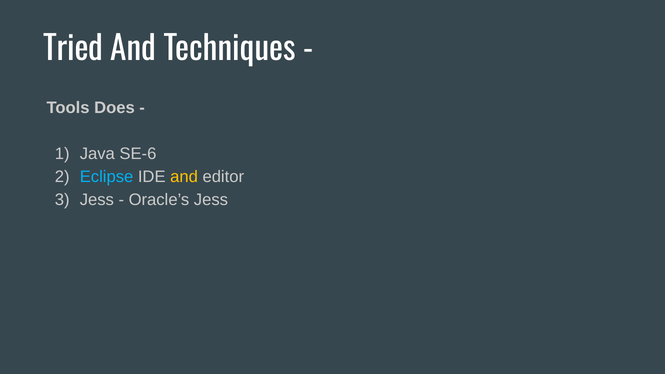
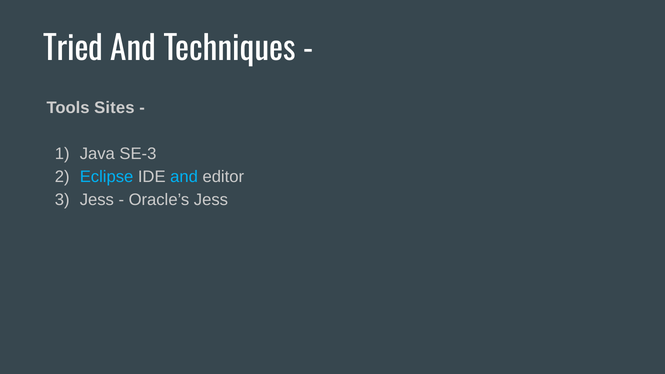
Does: Does -> Sites
SE-6: SE-6 -> SE-3
and at (184, 177) colour: yellow -> light blue
